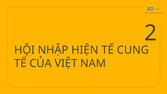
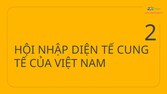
HIỆN: HIỆN -> DIỆN
